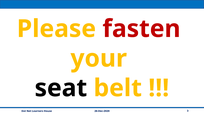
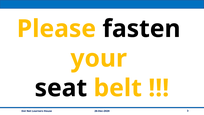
fasten colour: red -> black
